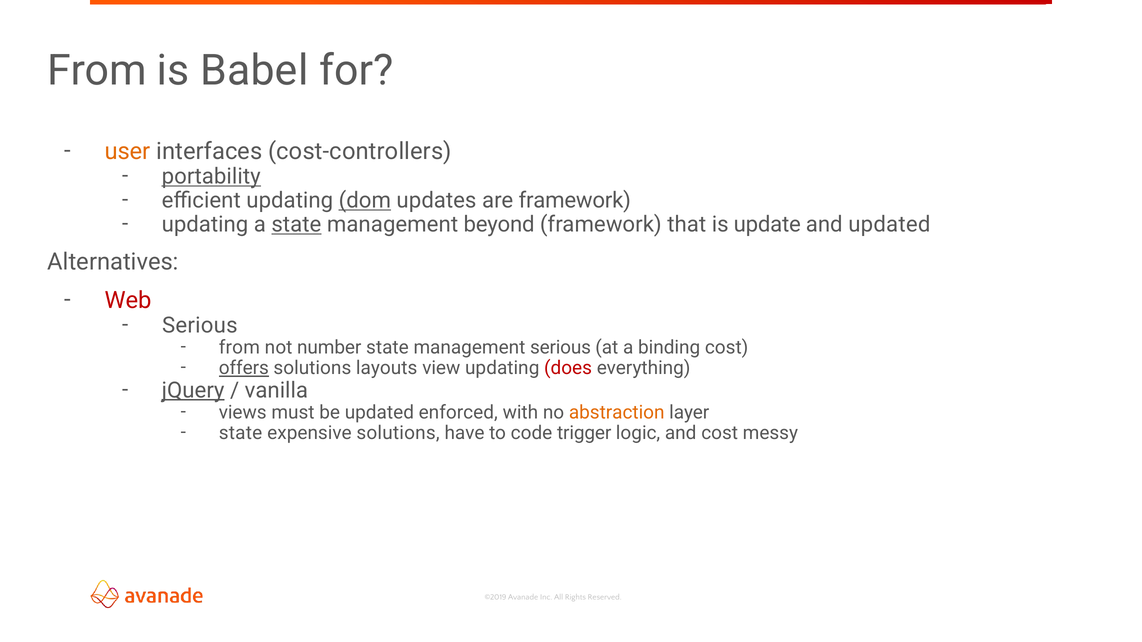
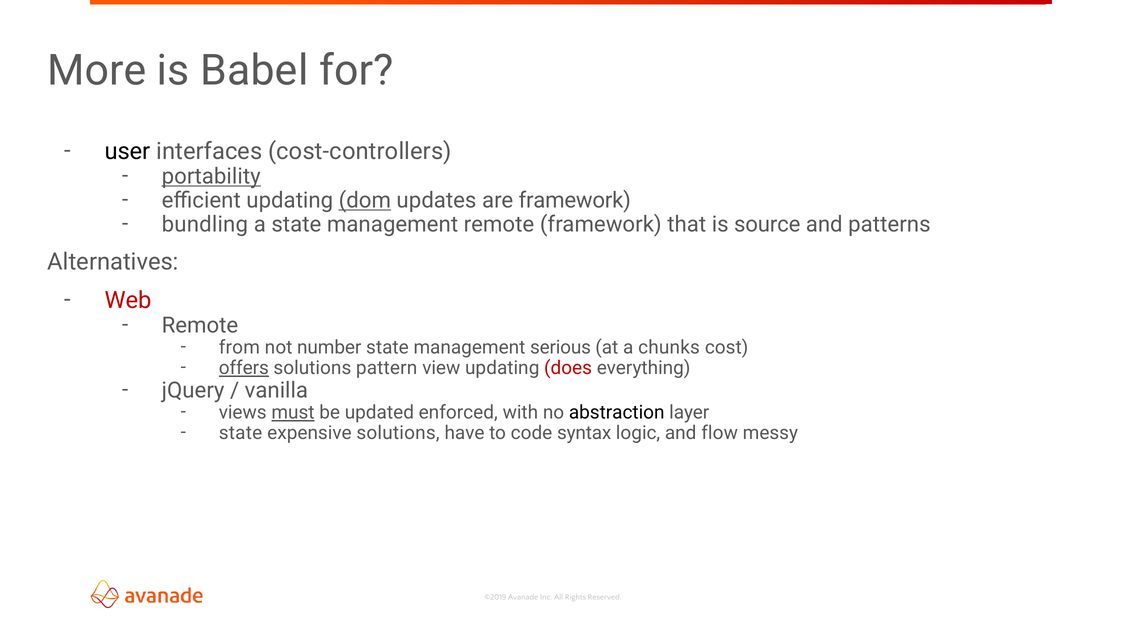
From at (97, 70): From -> More
user colour: orange -> black
updating at (205, 225): updating -> bundling
state at (296, 225) underline: present -> none
management beyond: beyond -> remote
update: update -> source
and updated: updated -> patterns
Serious at (200, 325): Serious -> Remote
binding: binding -> chunks
layouts: layouts -> pattern
jQuery underline: present -> none
must underline: none -> present
abstraction colour: orange -> black
trigger: trigger -> syntax
and cost: cost -> flow
